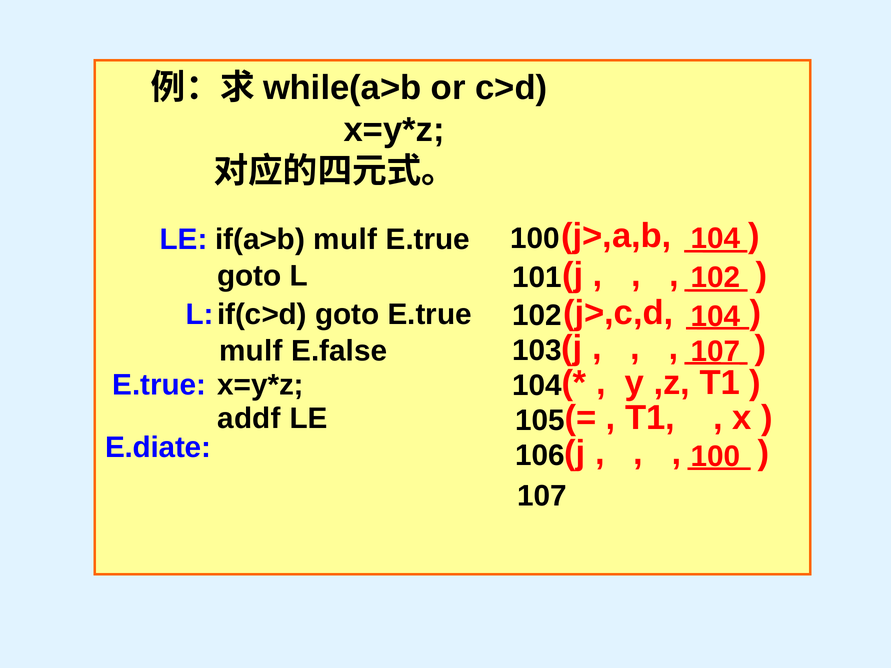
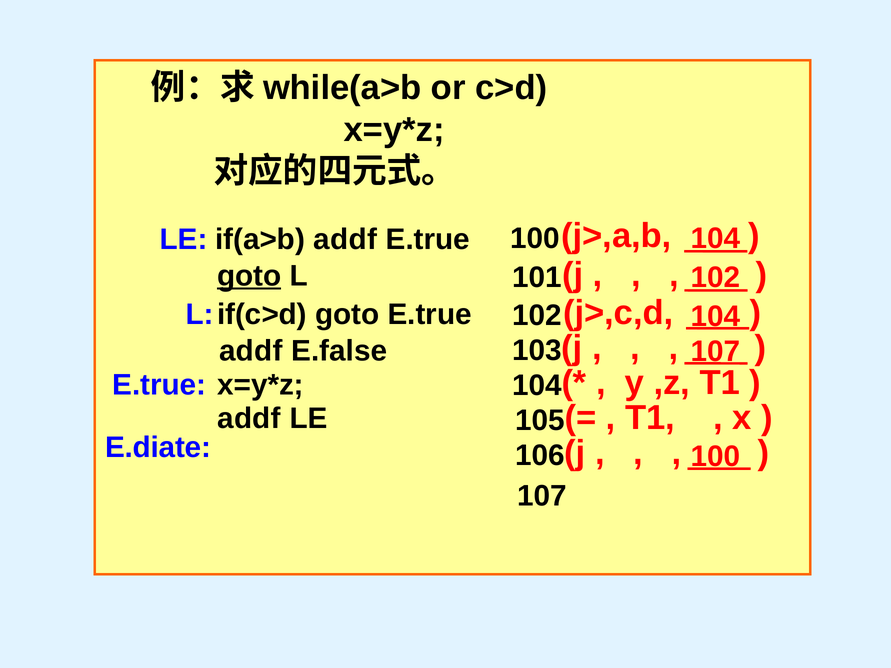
if(a>b mulf: mulf -> addf
goto at (249, 276) underline: none -> present
mulf at (251, 351): mulf -> addf
